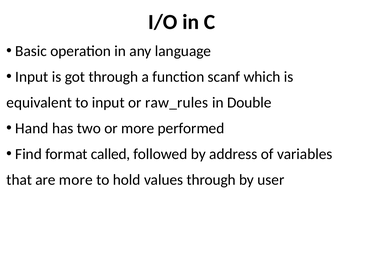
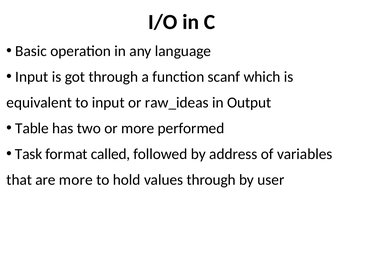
raw_rules: raw_rules -> raw_ideas
Double: Double -> Output
Hand: Hand -> Table
Find: Find -> Task
